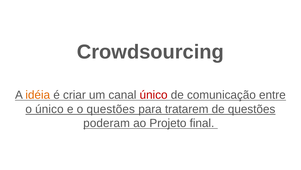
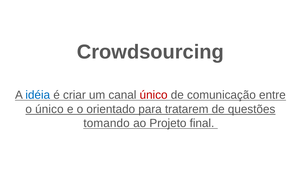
idéia colour: orange -> blue
o questões: questões -> orientado
poderam: poderam -> tomando
